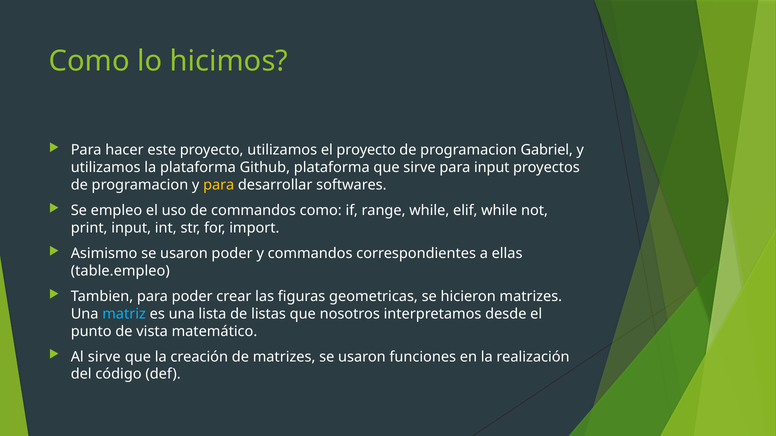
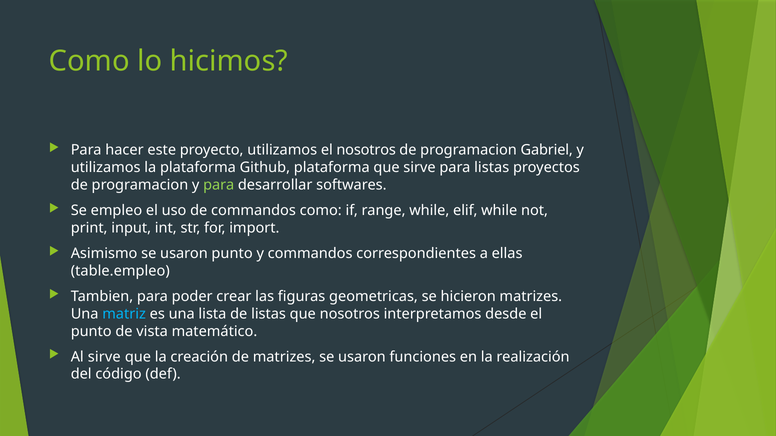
el proyecto: proyecto -> nosotros
para input: input -> listas
para at (219, 185) colour: yellow -> light green
usaron poder: poder -> punto
